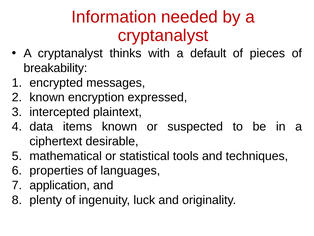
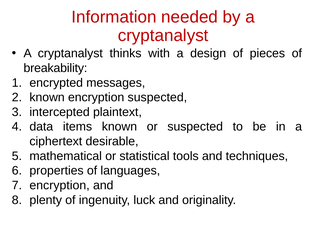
default: default -> design
encryption expressed: expressed -> suspected
application at (60, 185): application -> encryption
